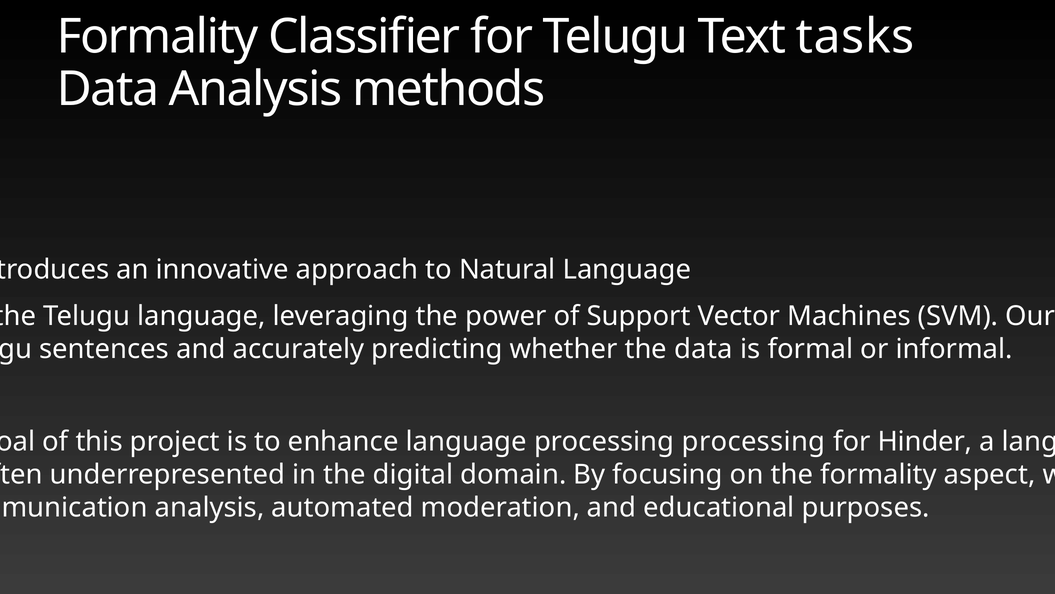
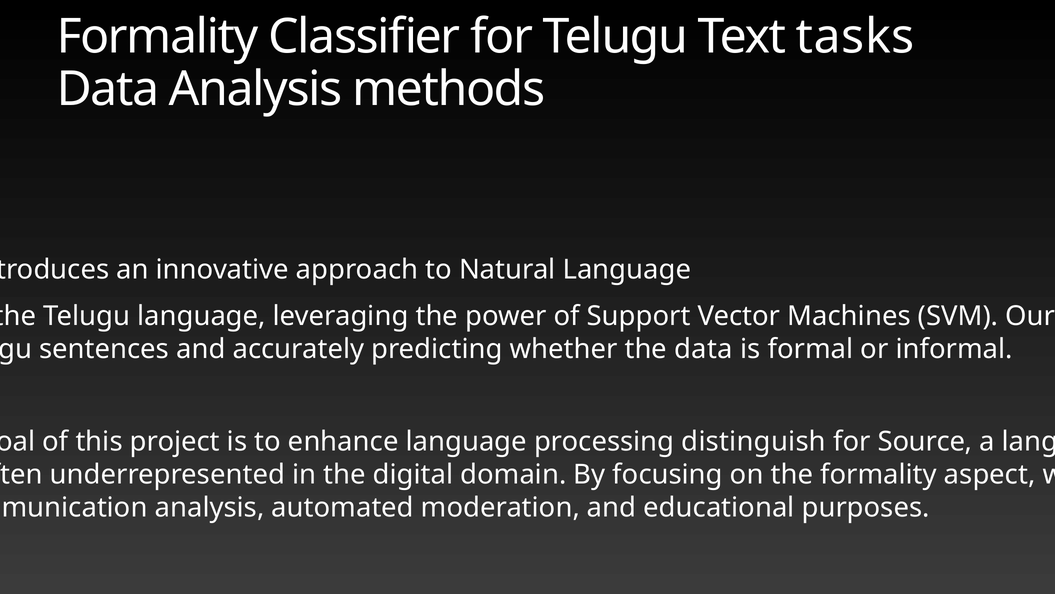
processing processing: processing -> distinguish
Hinder: Hinder -> Source
